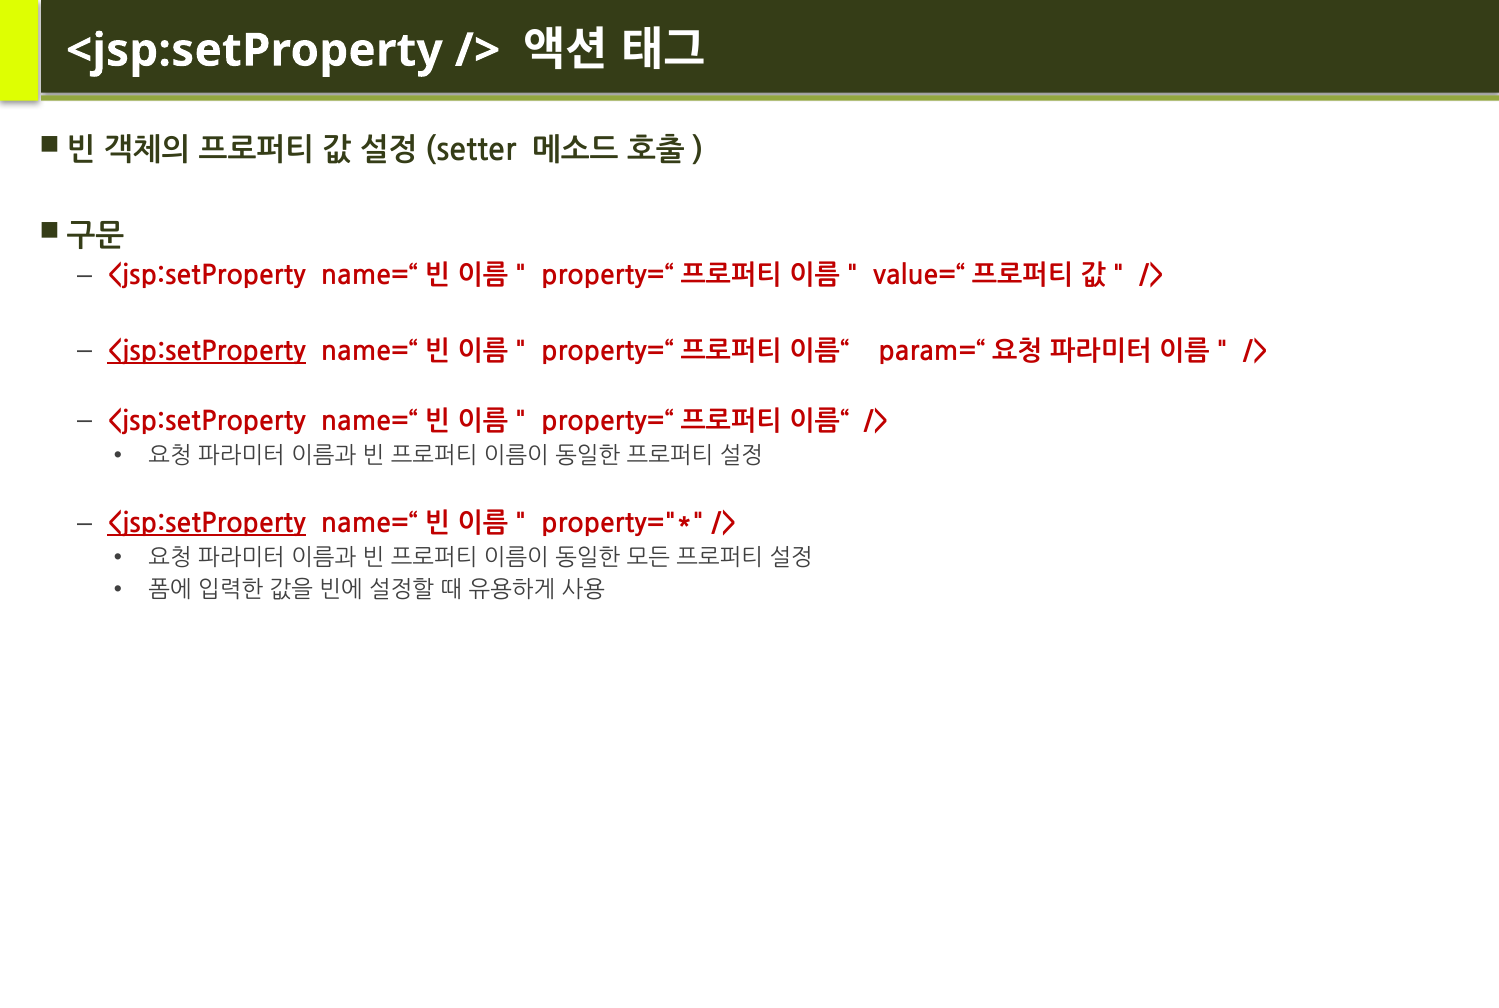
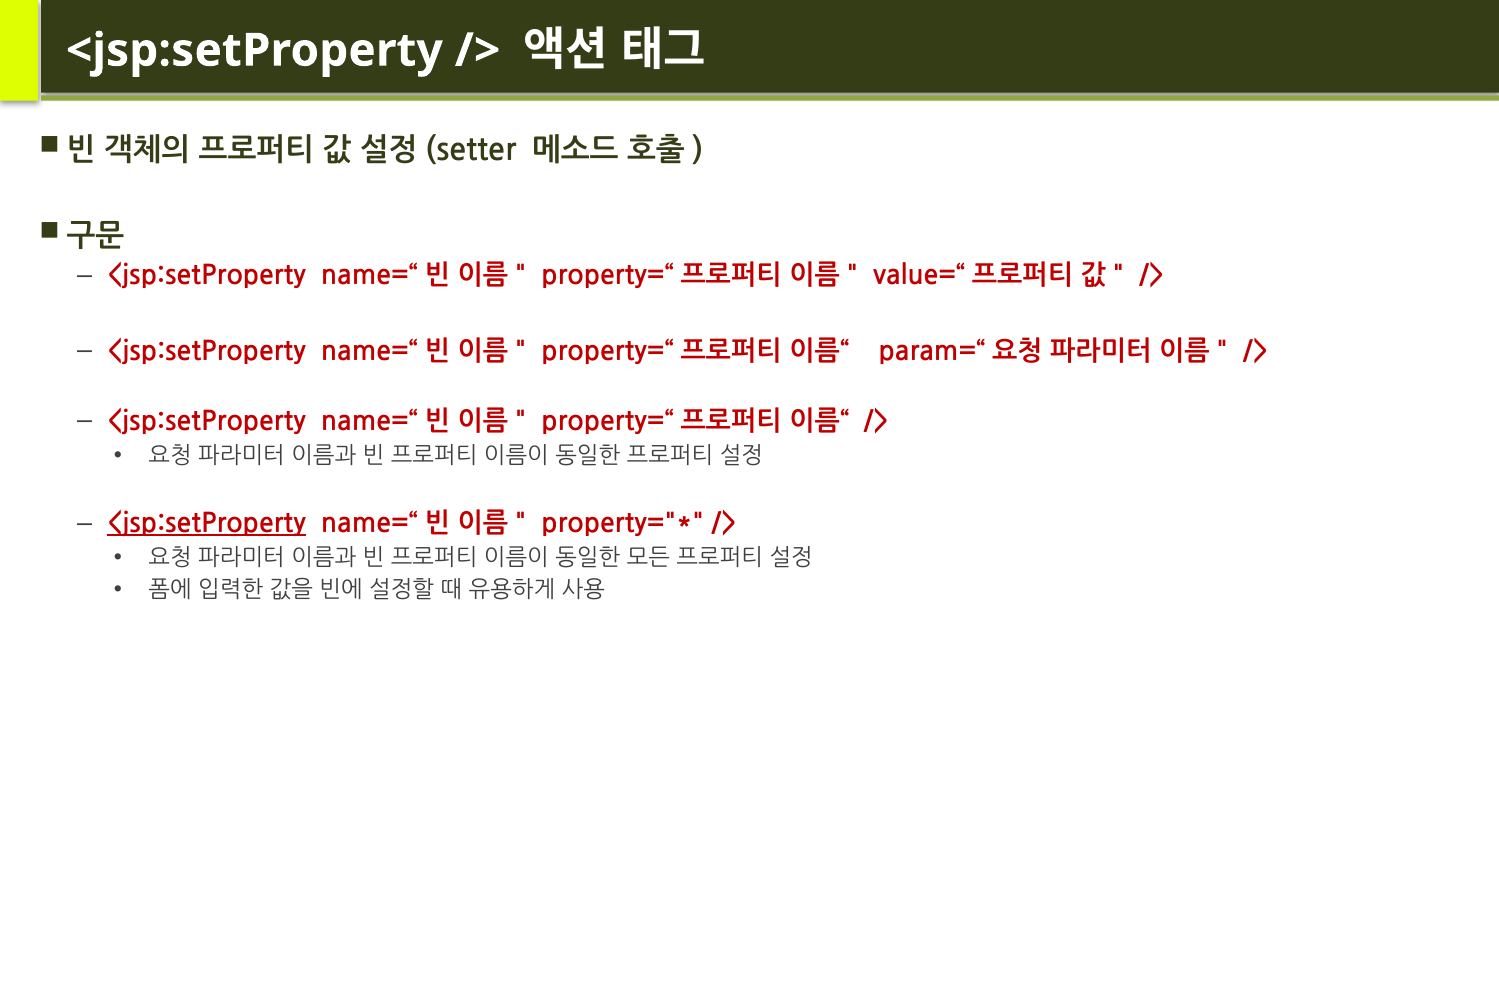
<jsp:setProperty at (207, 351) underline: present -> none
